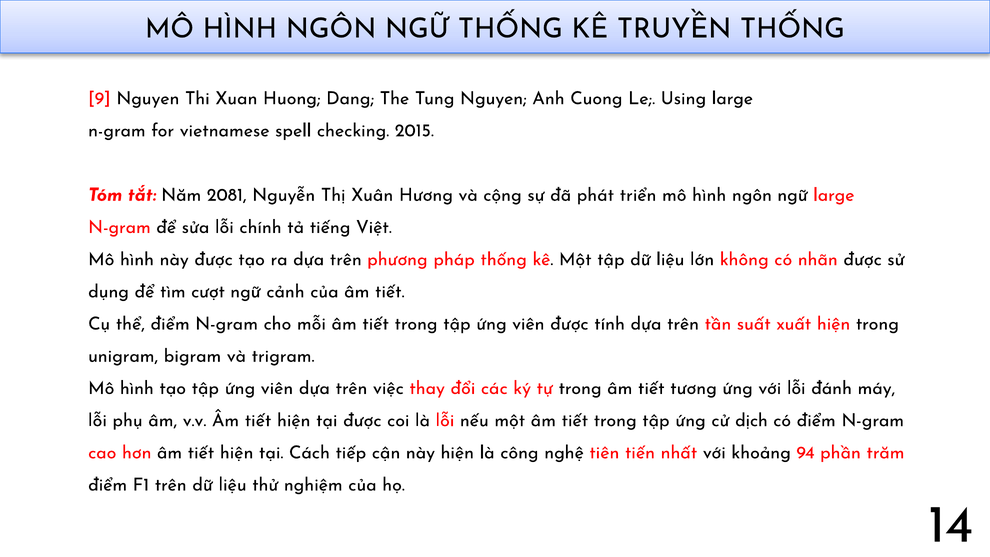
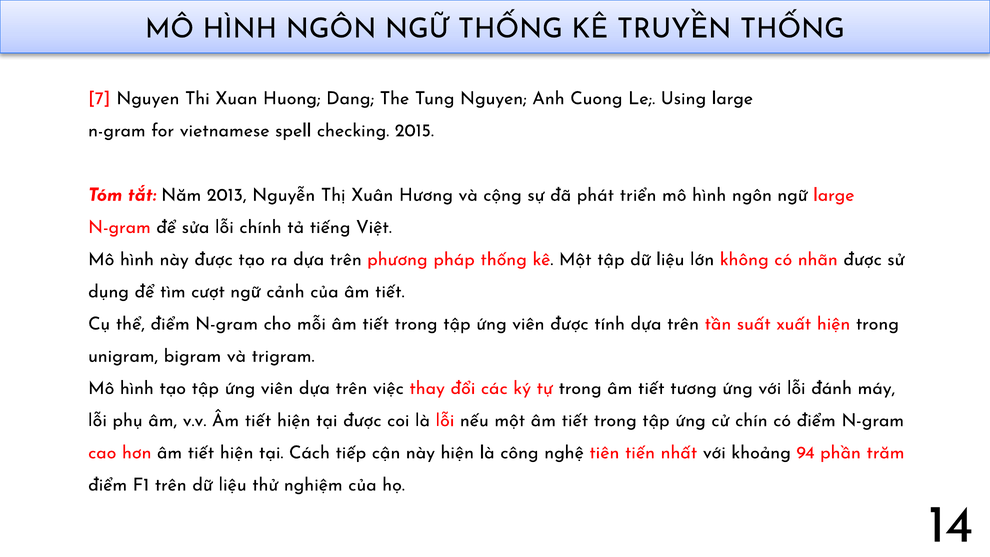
9: 9 -> 7
2081: 2081 -> 2013
dịch: dịch -> chín
